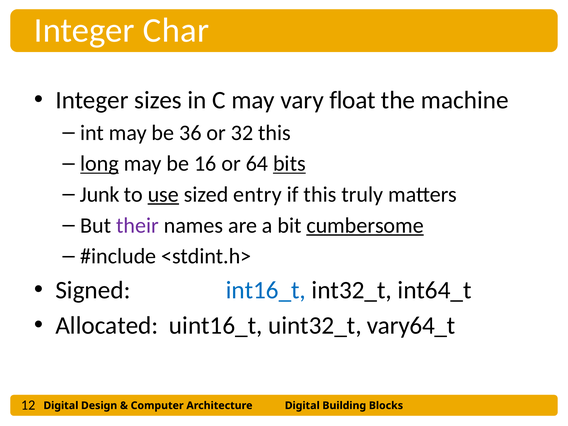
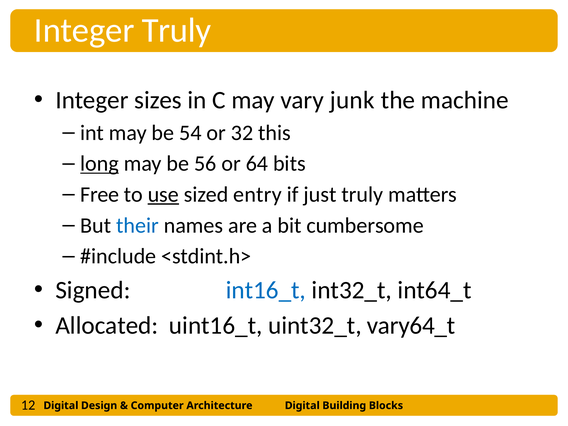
Integer Char: Char -> Truly
float: float -> junk
36: 36 -> 54
16: 16 -> 56
bits underline: present -> none
Junk: Junk -> Free
if this: this -> just
their colour: purple -> blue
cumbersome underline: present -> none
